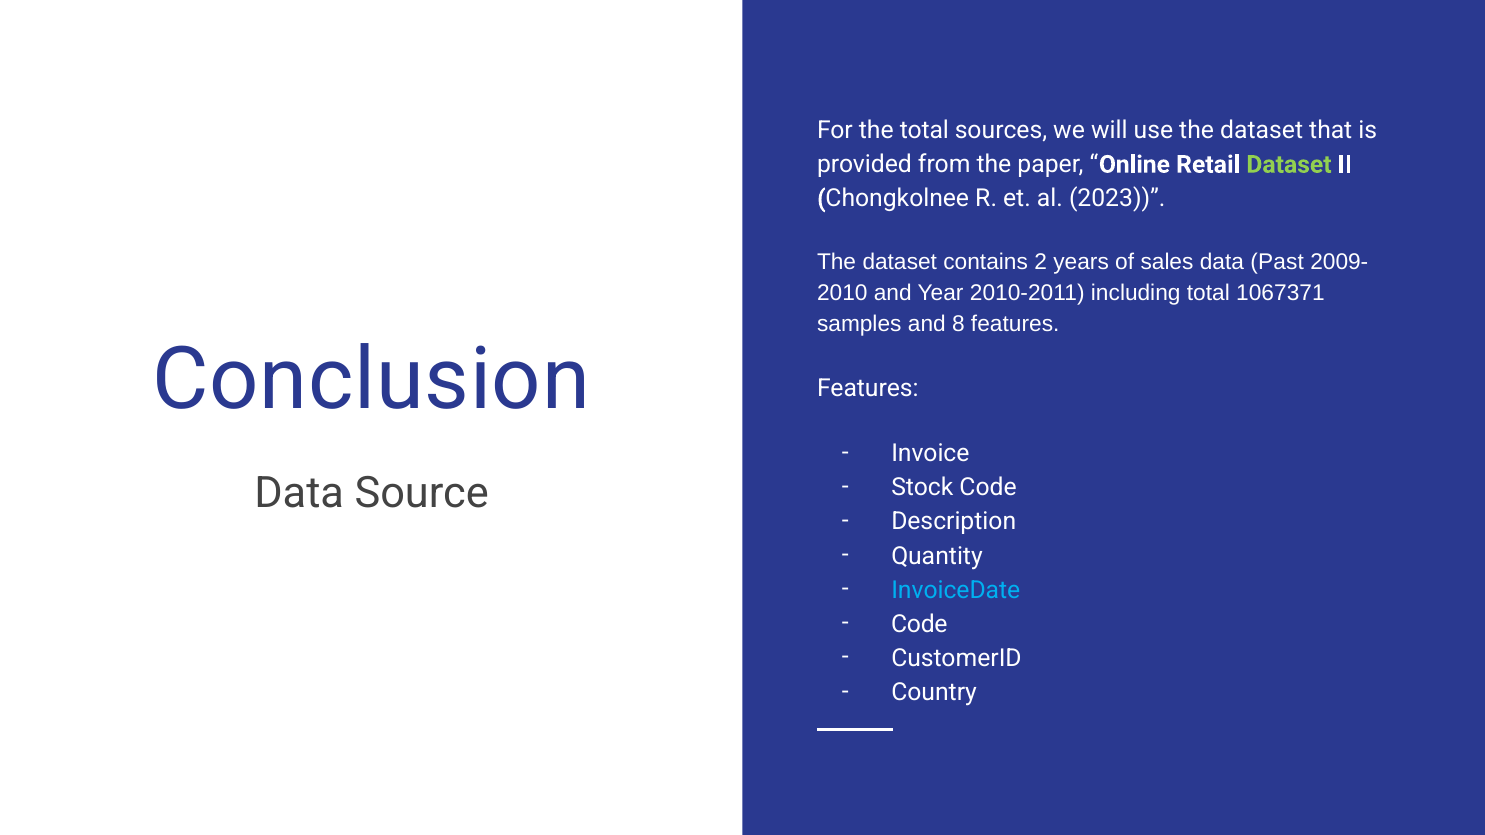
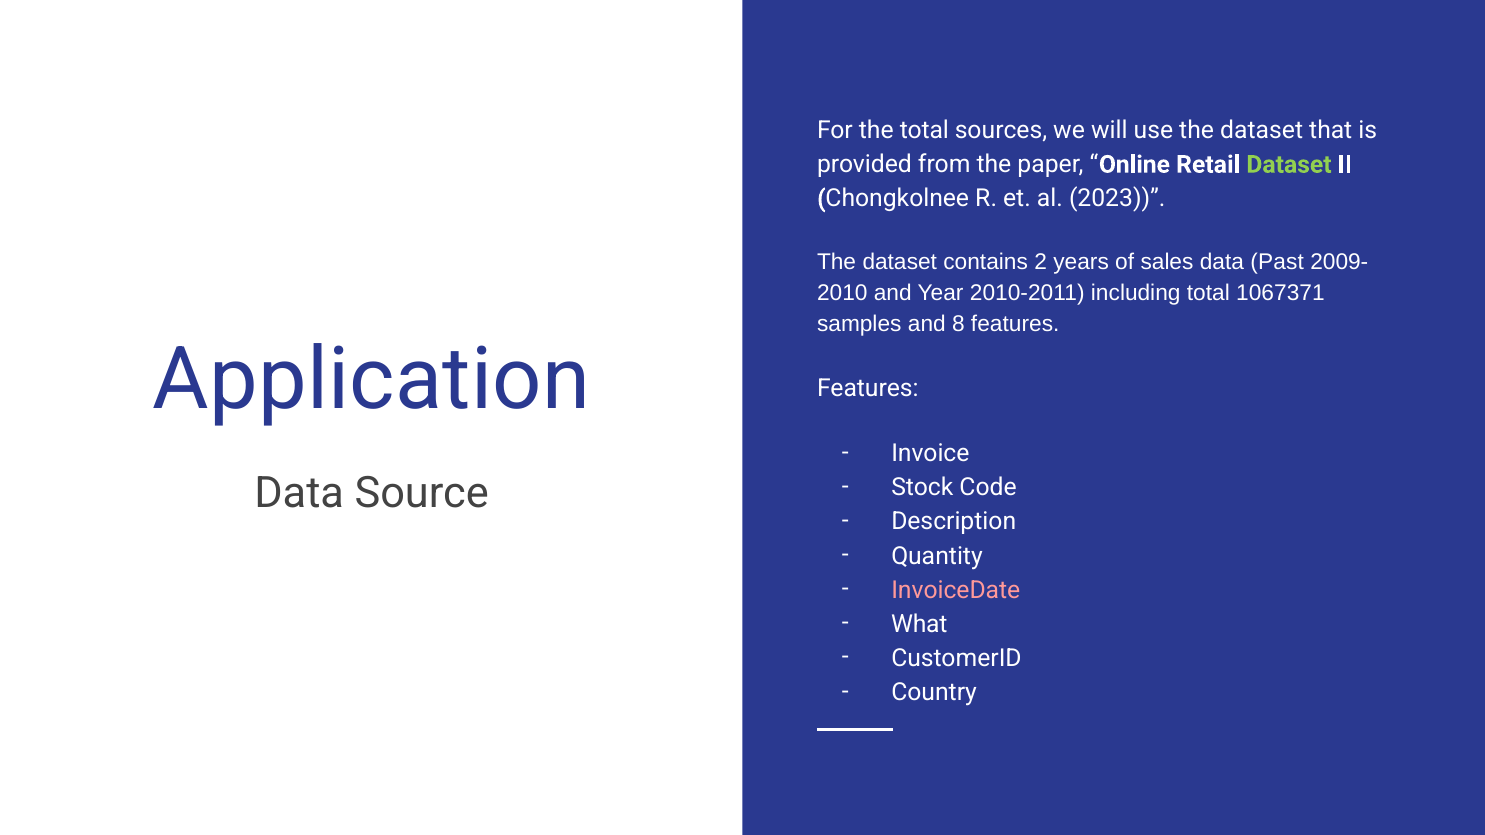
Conclusion: Conclusion -> Application
InvoiceDate colour: light blue -> pink
Code at (919, 624): Code -> What
